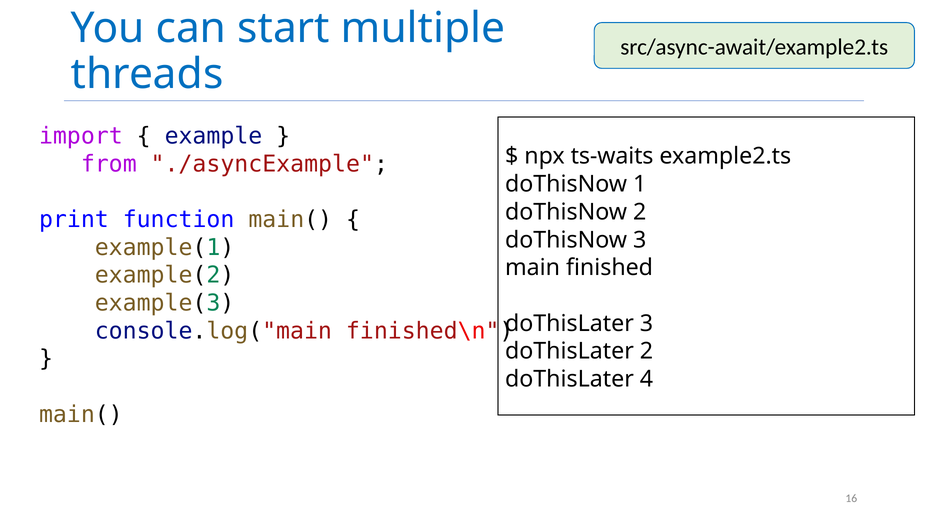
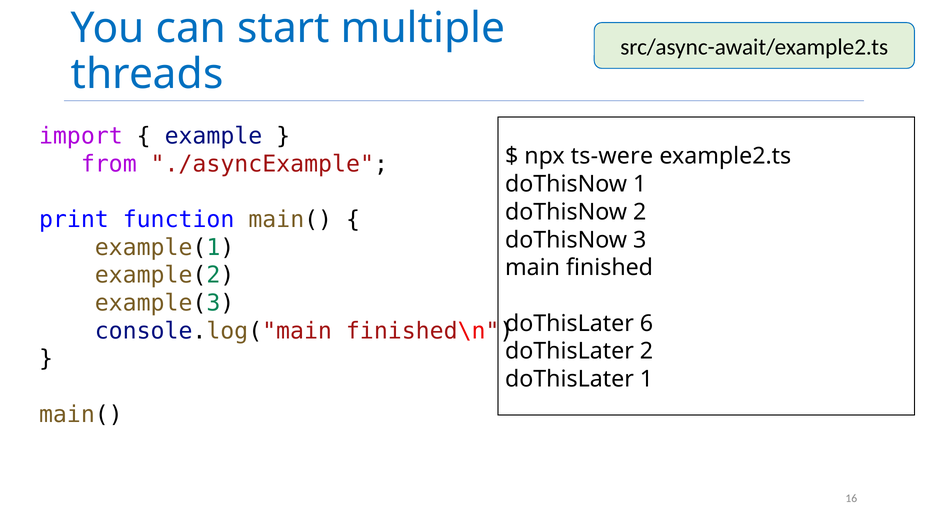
ts-waits: ts-waits -> ts-were
doThisLater 3: 3 -> 6
doThisLater 4: 4 -> 1
